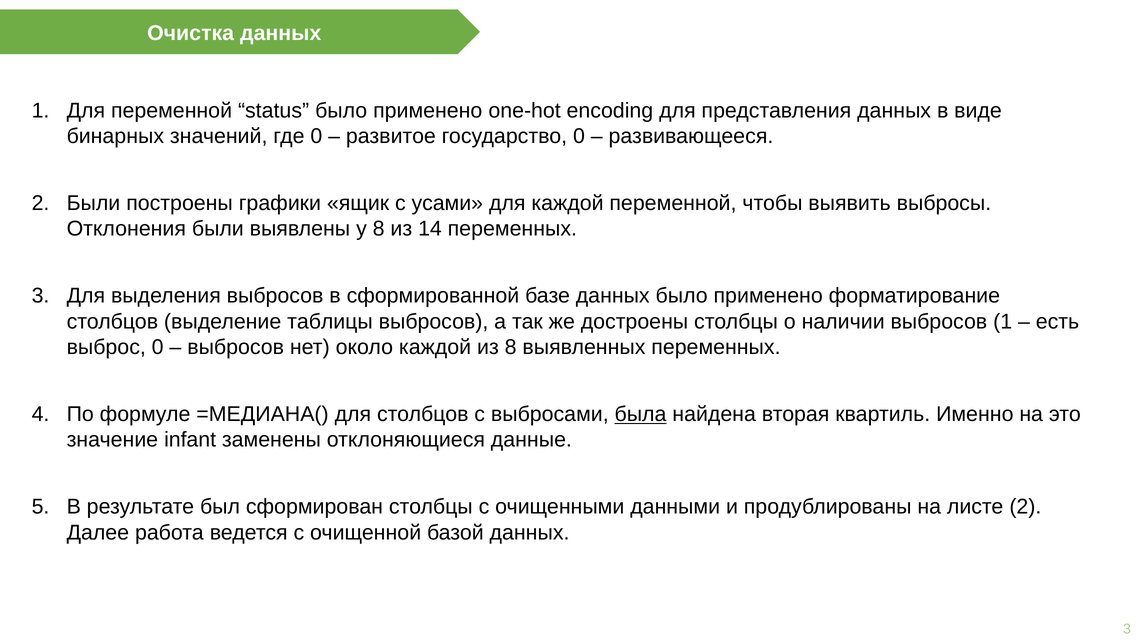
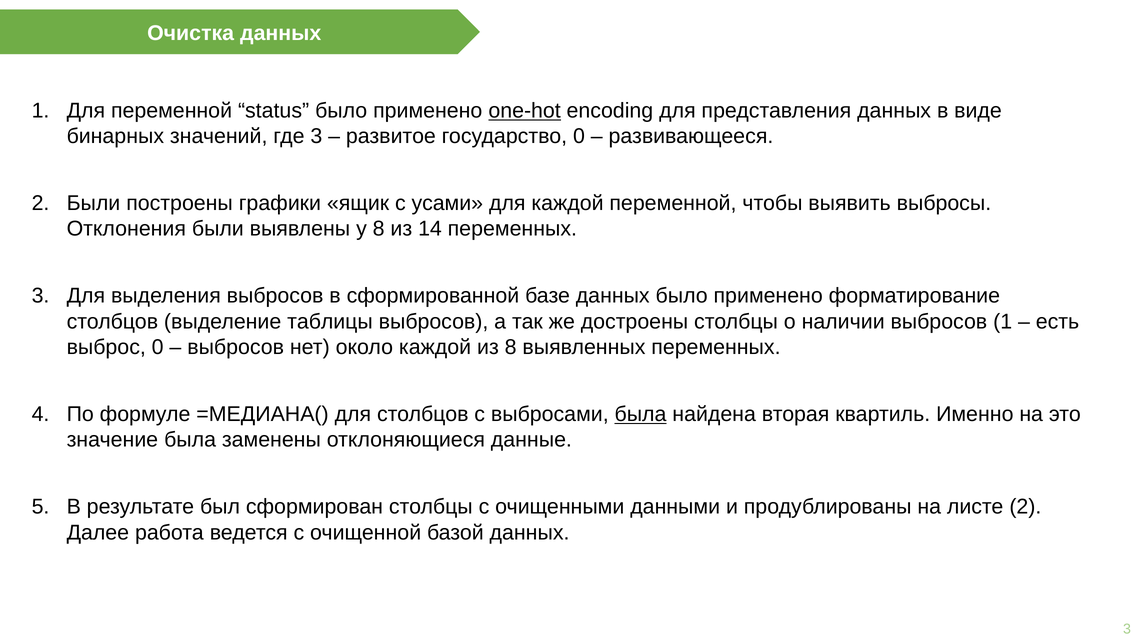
one-hot underline: none -> present
где 0: 0 -> 3
значение infant: infant -> была
